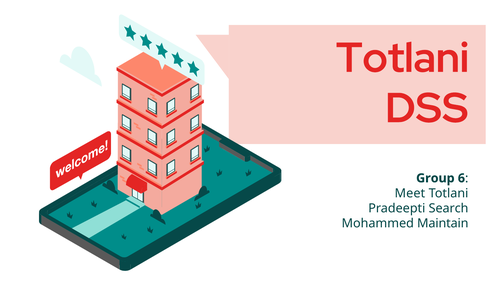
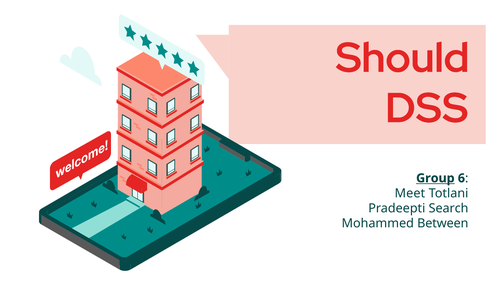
Totlani at (403, 58): Totlani -> Should
Group underline: none -> present
Maintain: Maintain -> Between
